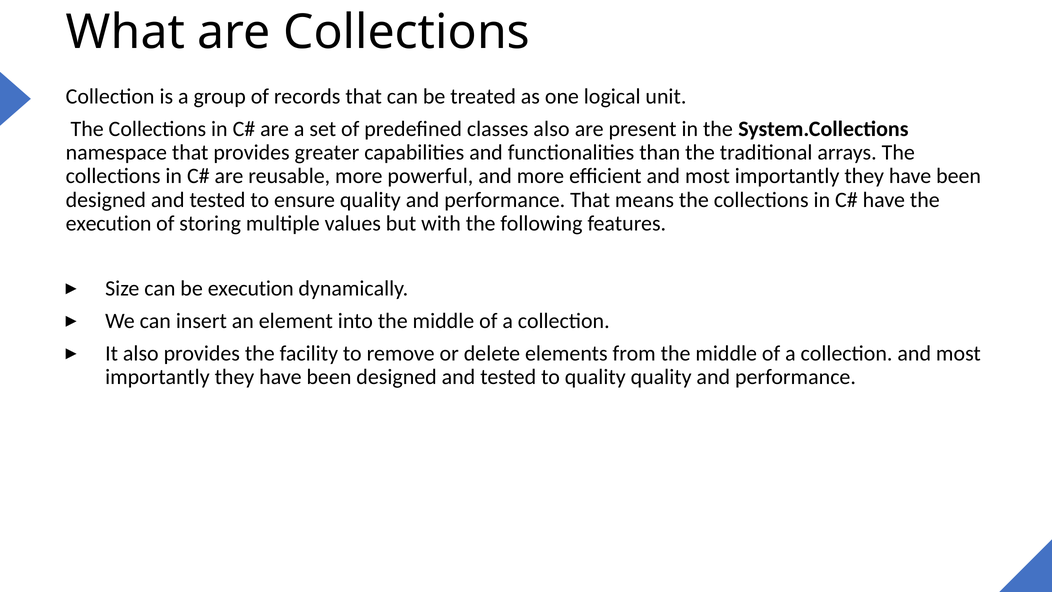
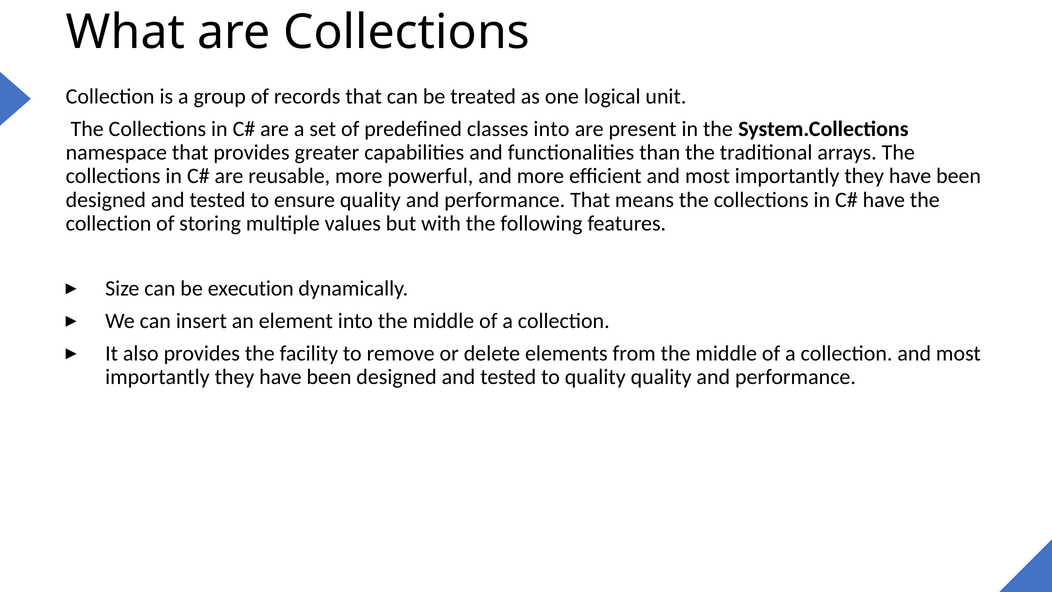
classes also: also -> into
execution at (109, 223): execution -> collection
